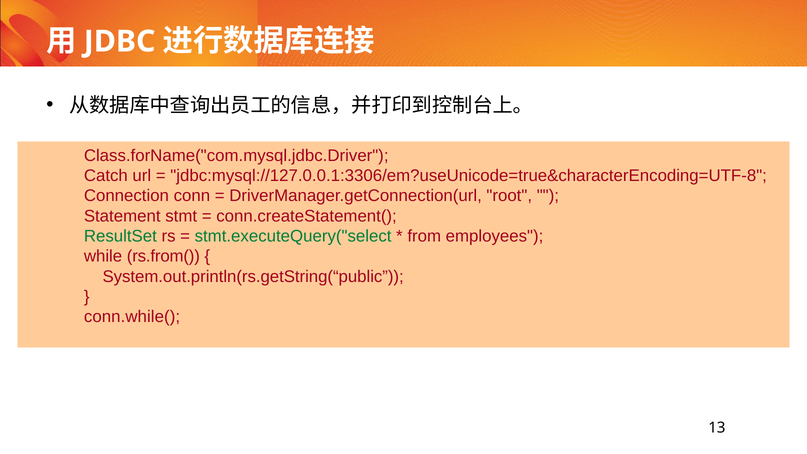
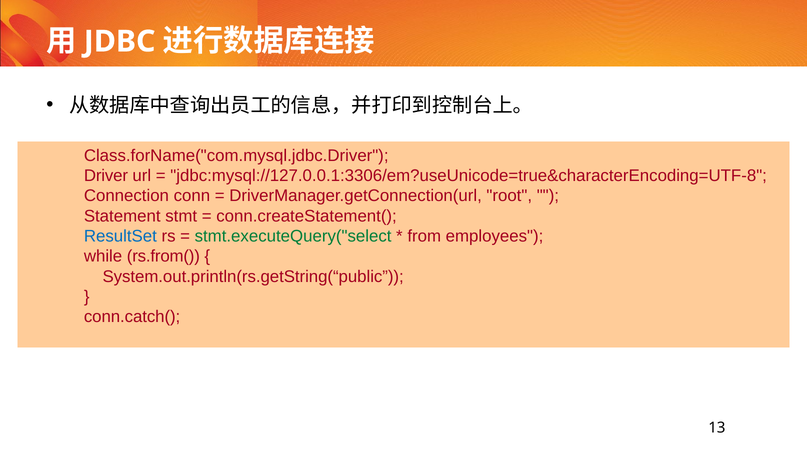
Catch: Catch -> Driver
ResultSet colour: green -> blue
conn.while(: conn.while( -> conn.catch(
